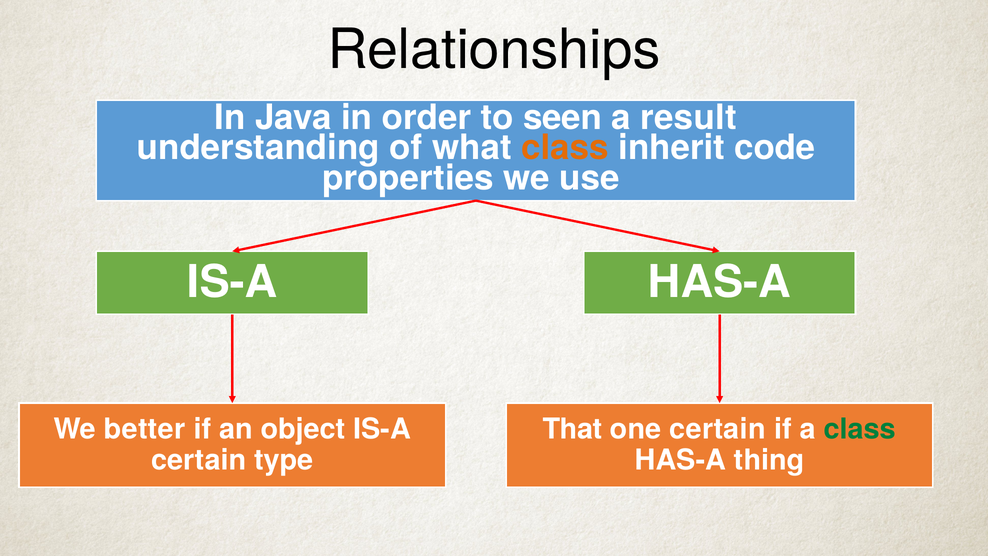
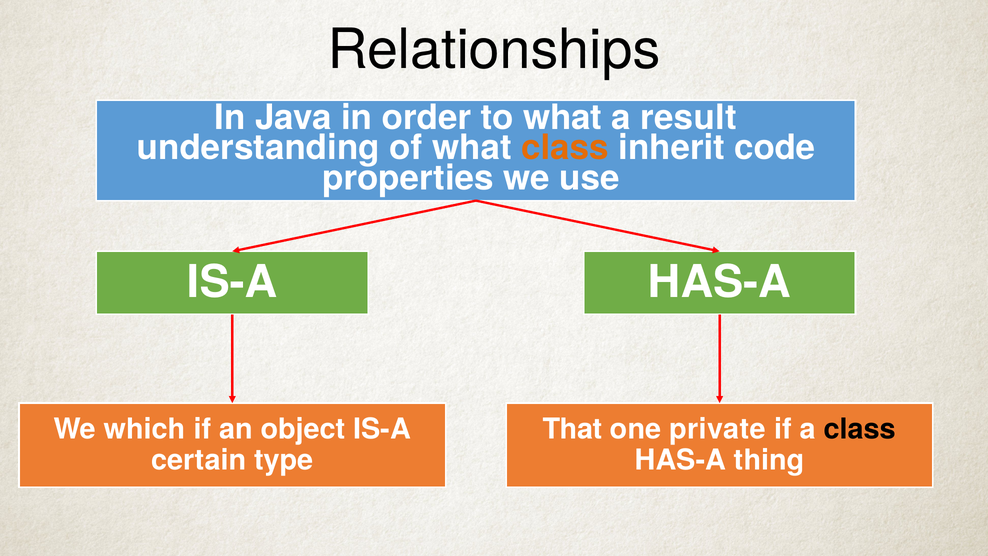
to seen: seen -> what
better: better -> which
one certain: certain -> private
class at (860, 429) colour: green -> black
